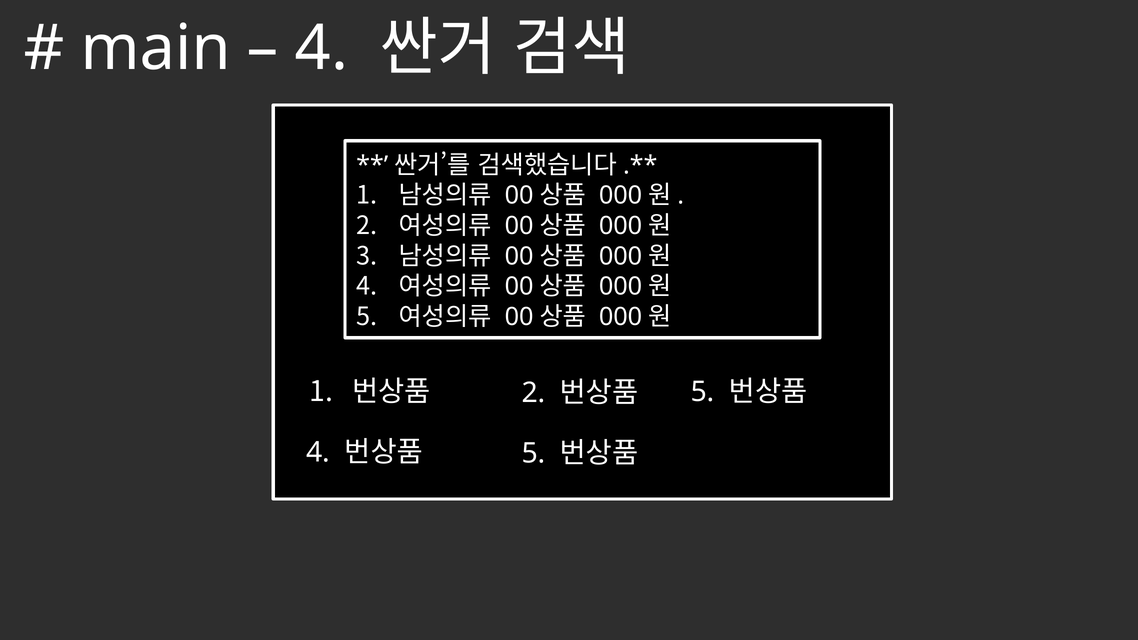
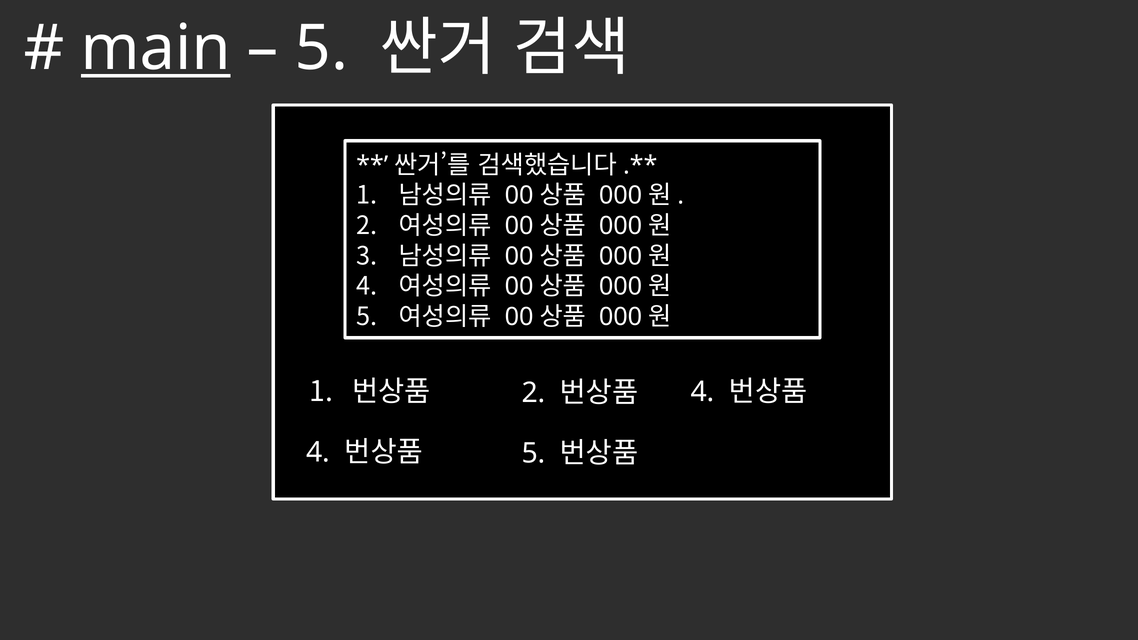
main underline: none -> present
4 at (321, 49): 4 -> 5
5 at (703, 392): 5 -> 4
